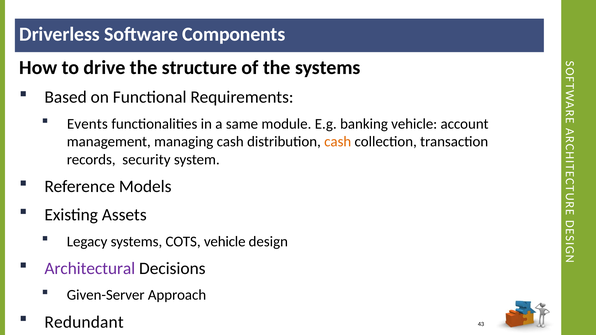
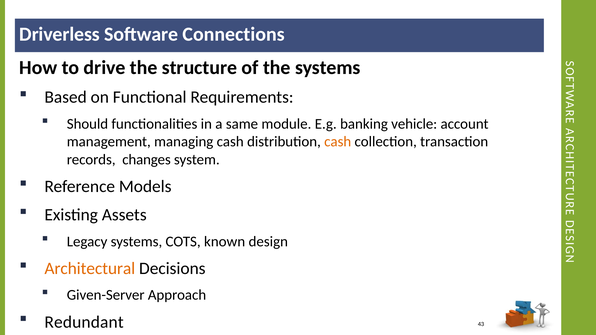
Components: Components -> Connections
Events: Events -> Should
security: security -> changes
COTS vehicle: vehicle -> known
Architectural colour: purple -> orange
